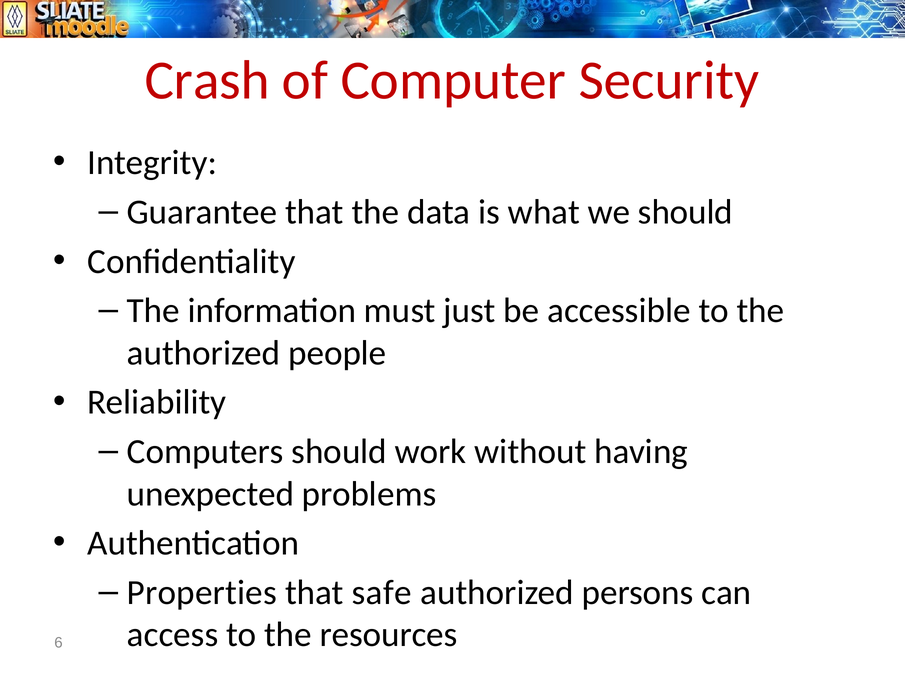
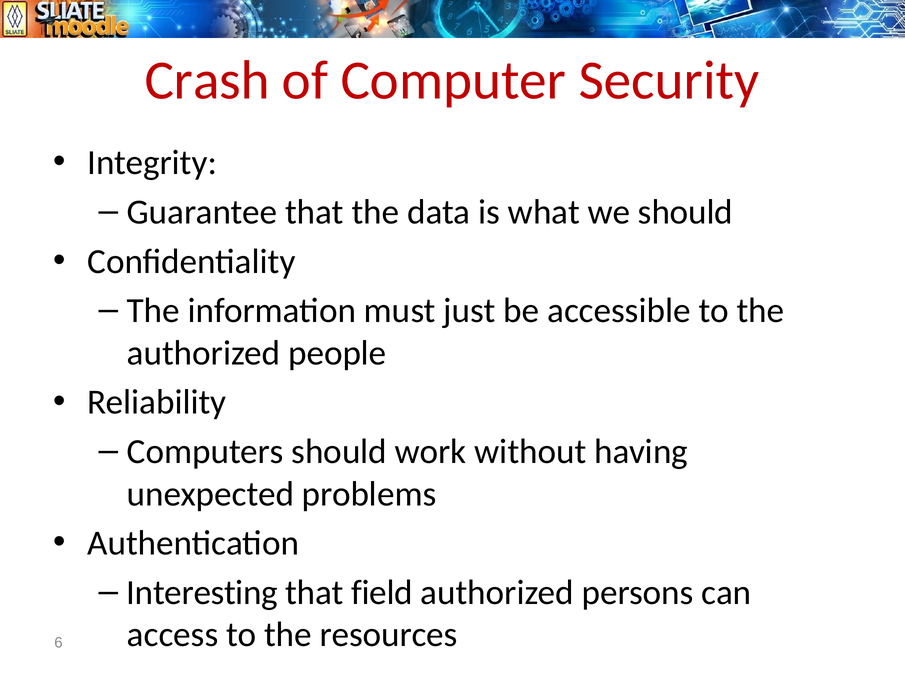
Properties: Properties -> Interesting
safe: safe -> field
